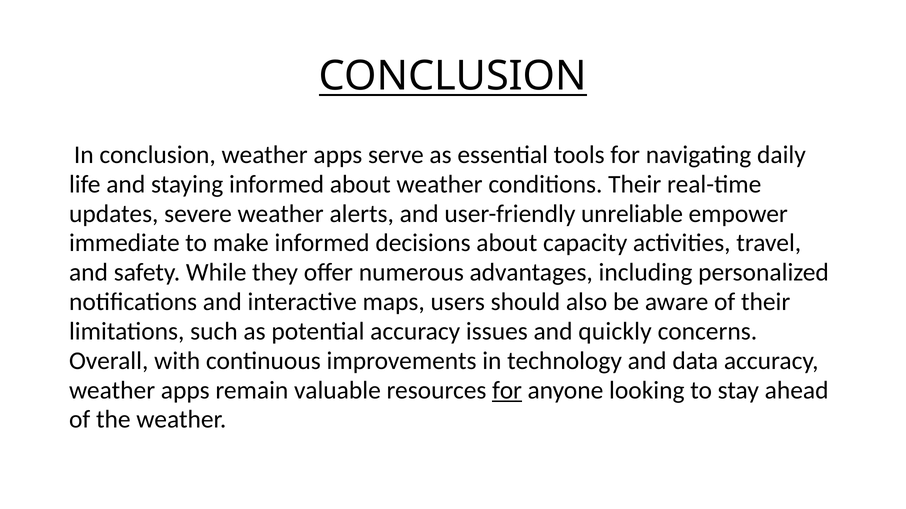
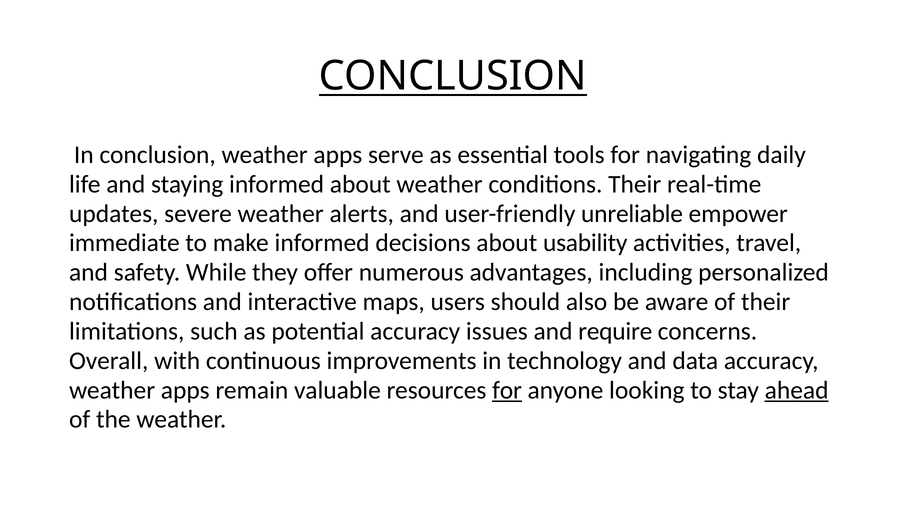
capacity: capacity -> usability
quickly: quickly -> require
ahead underline: none -> present
